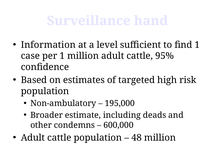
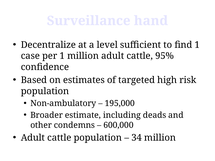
Information: Information -> Decentralize
48: 48 -> 34
